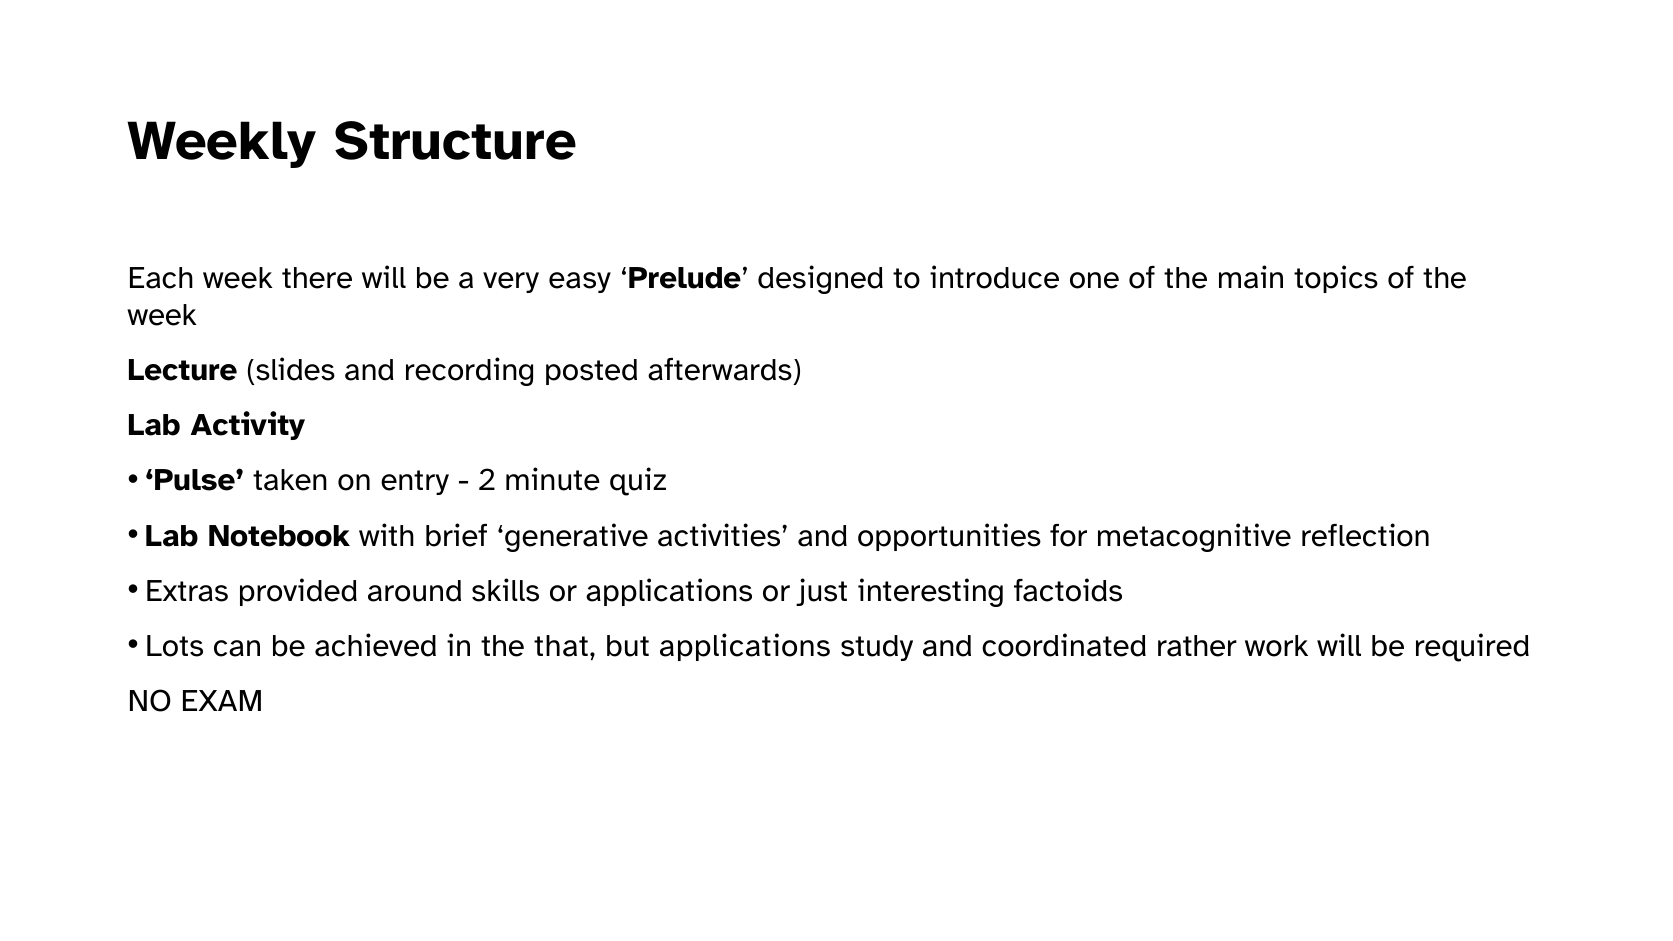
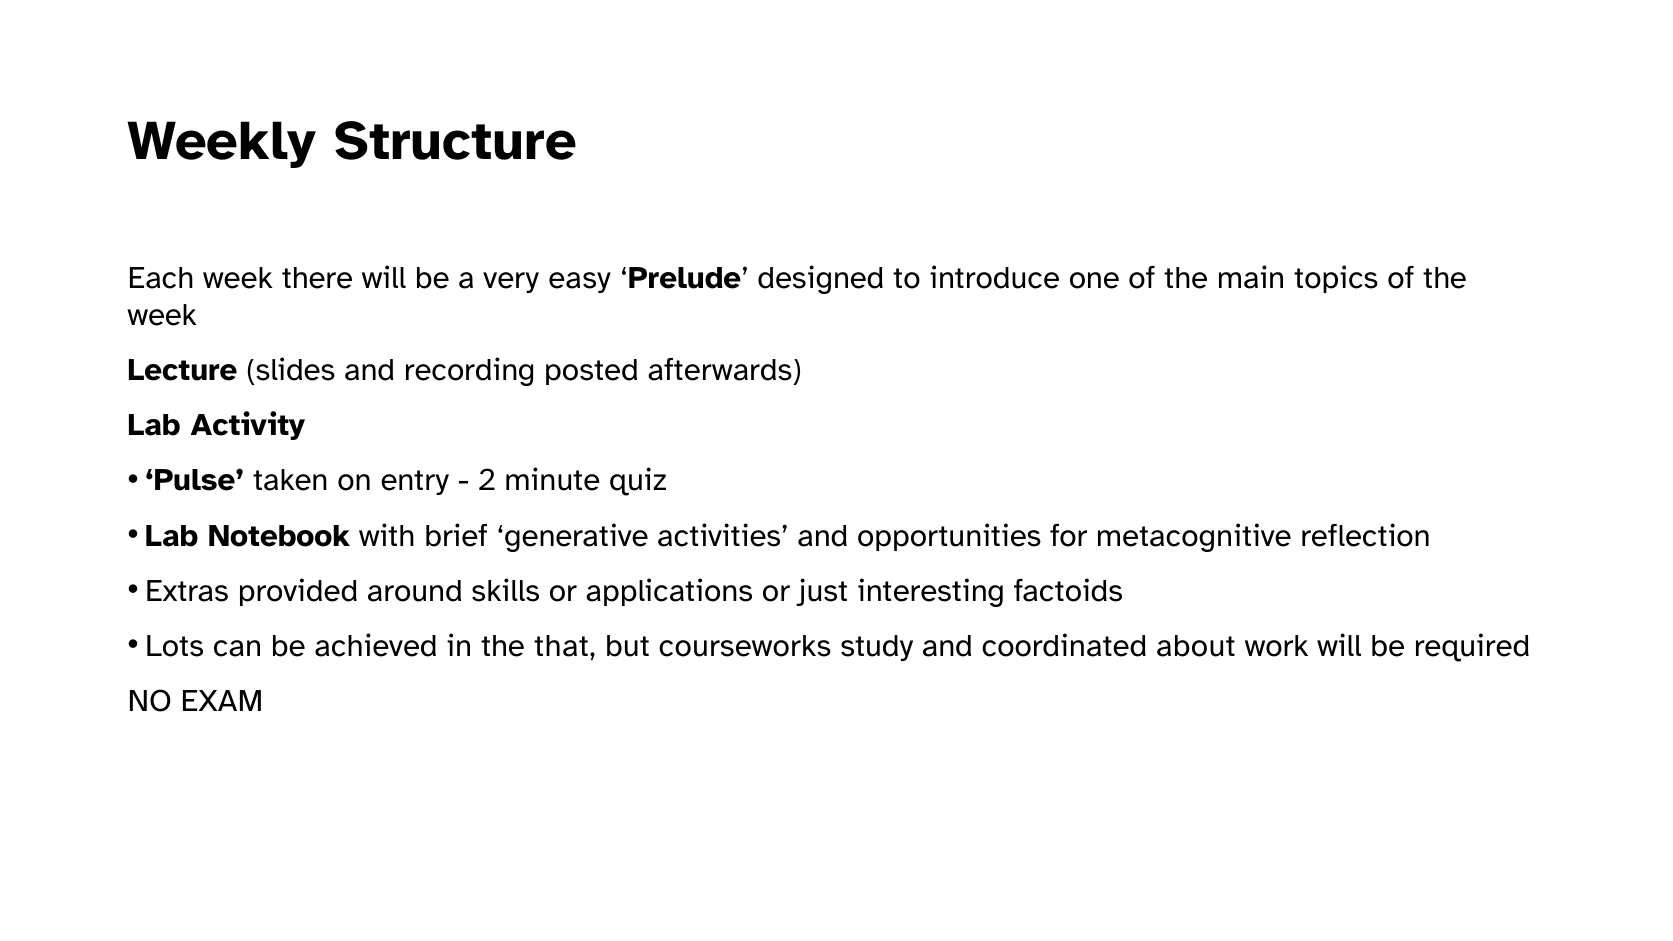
but applications: applications -> courseworks
rather: rather -> about
